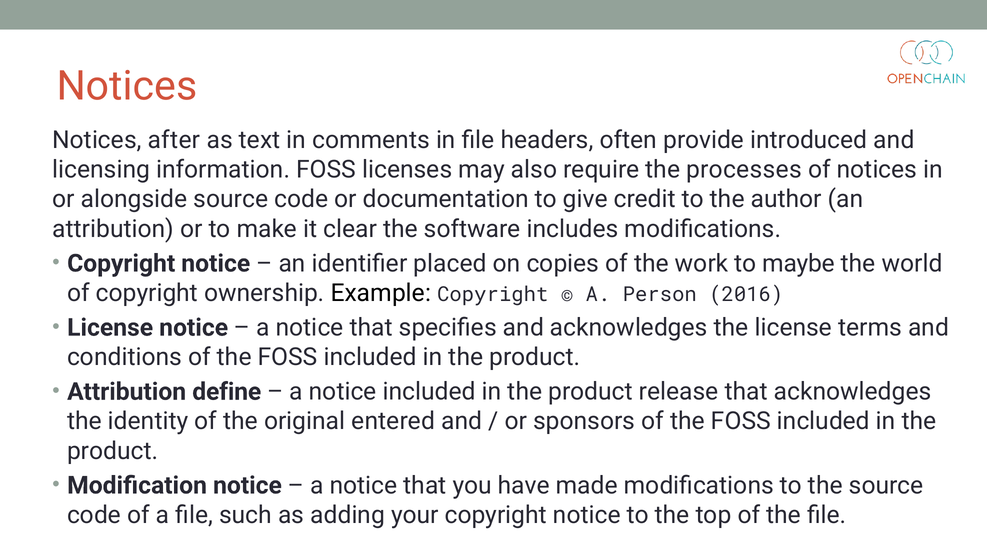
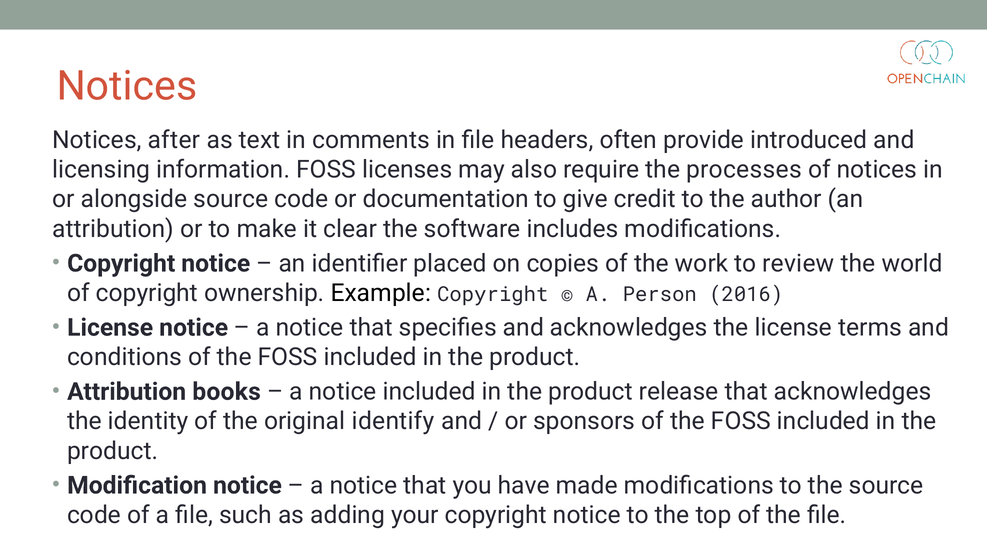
maybe: maybe -> review
define: define -> books
entered: entered -> identify
